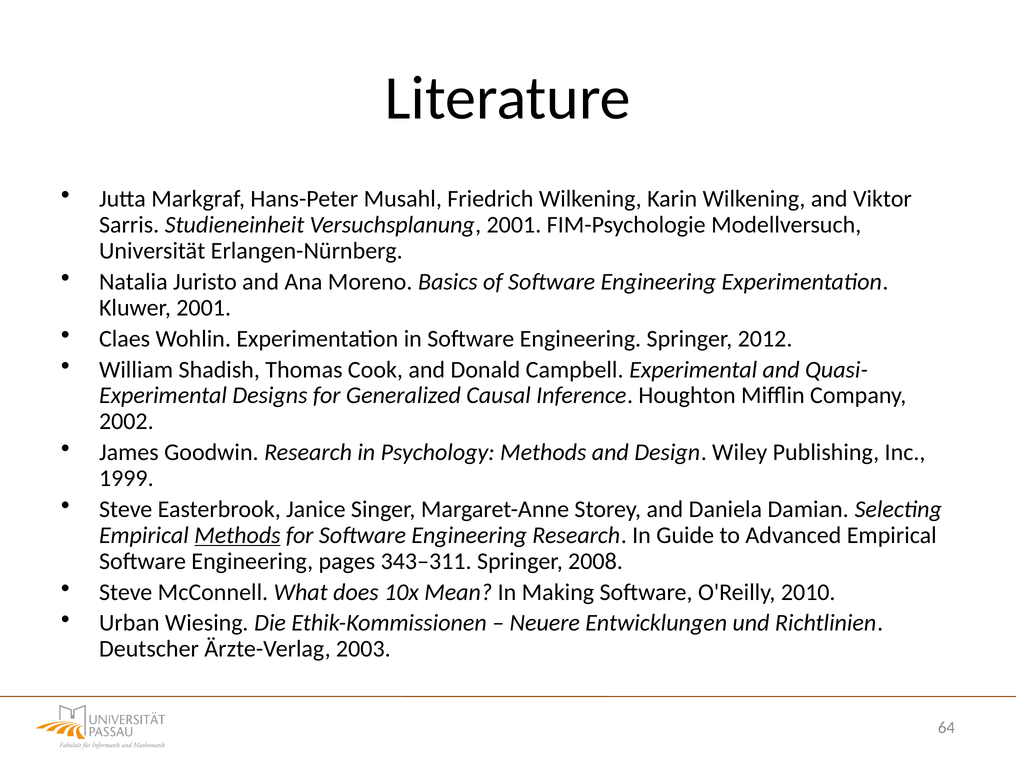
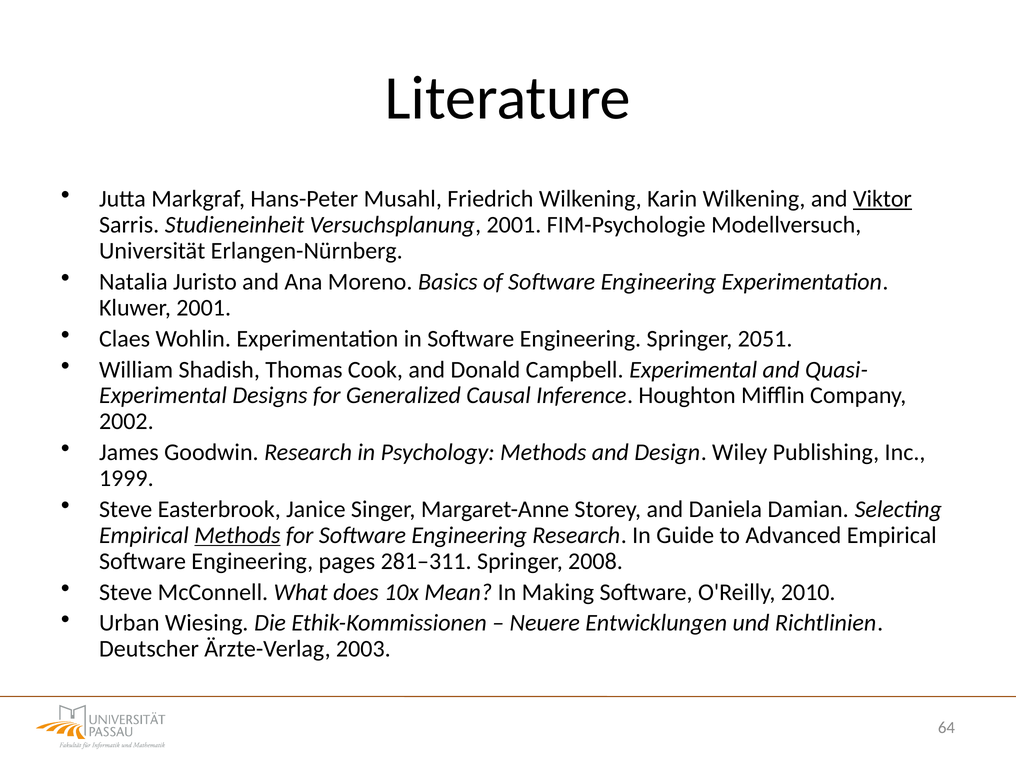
Viktor underline: none -> present
2012: 2012 -> 2051
343–311: 343–311 -> 281–311
